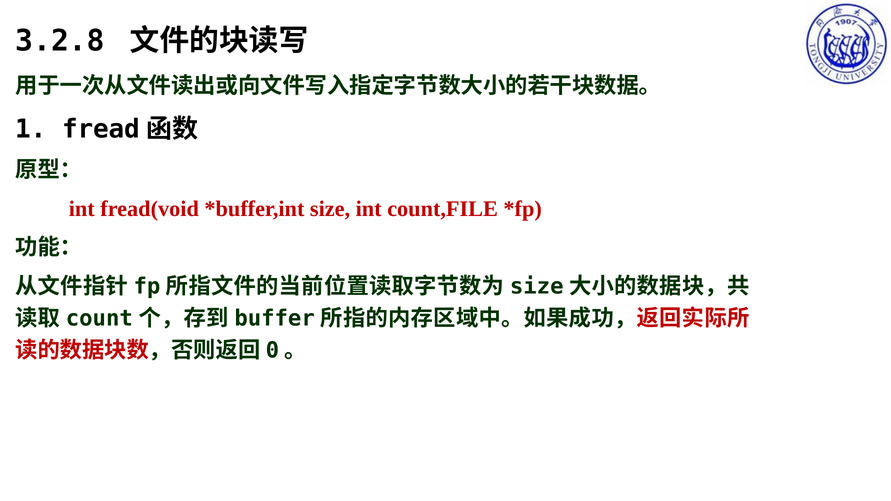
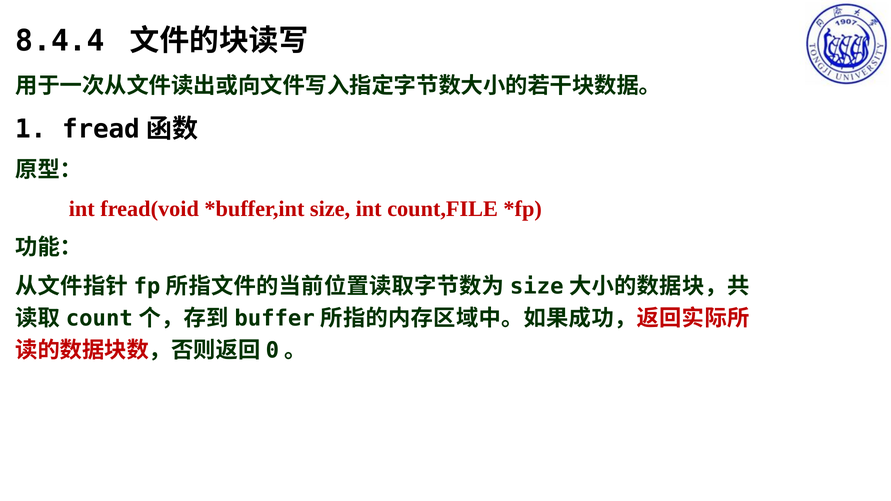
3.2.8: 3.2.8 -> 8.4.4
